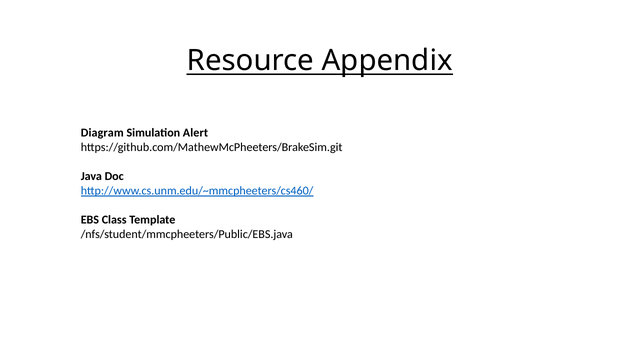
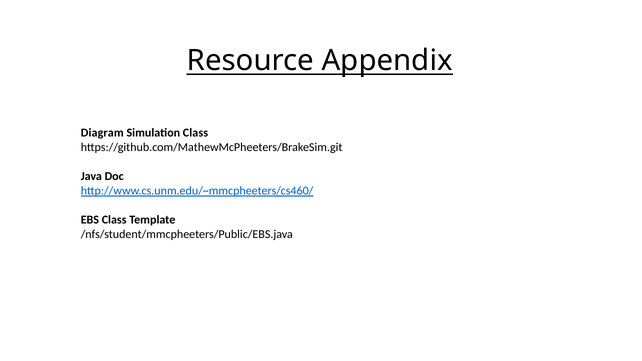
Simulation Alert: Alert -> Class
